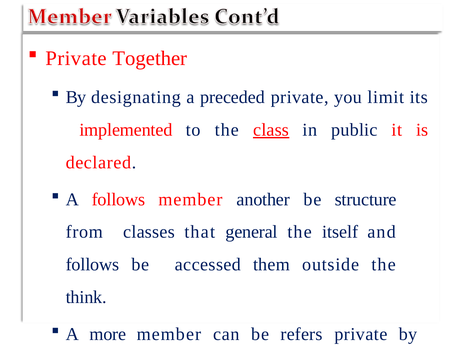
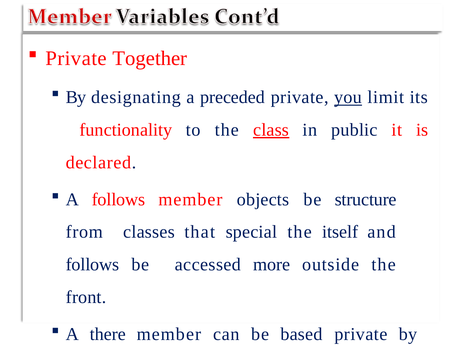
you underline: none -> present
implemented: implemented -> functionality
another: another -> objects
general: general -> special
them: them -> more
think: think -> front
more: more -> there
refers: refers -> based
